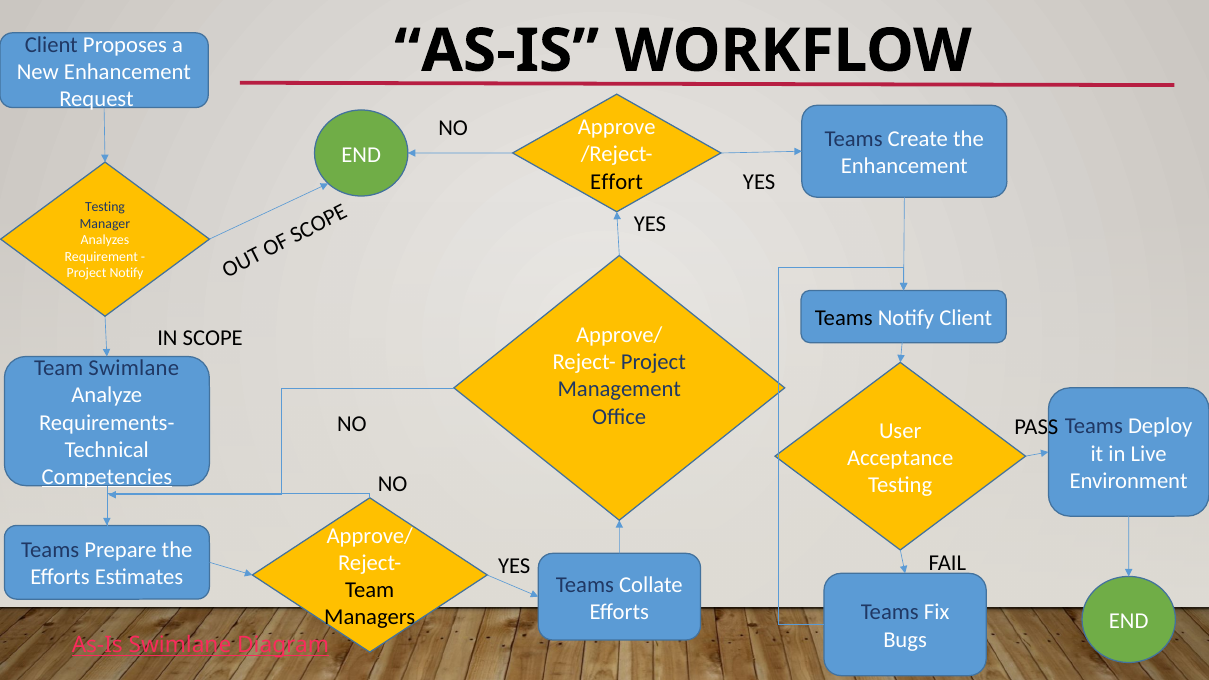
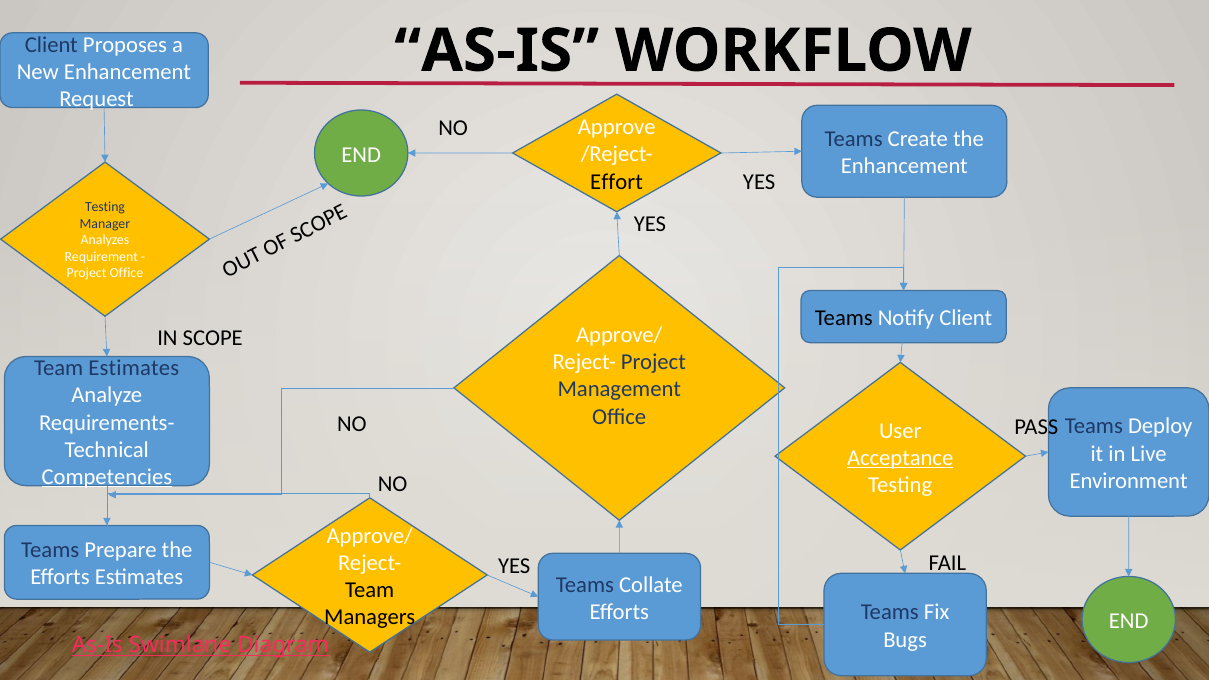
Project Notify: Notify -> Office
Team Swimlane: Swimlane -> Estimates
Acceptance underline: none -> present
